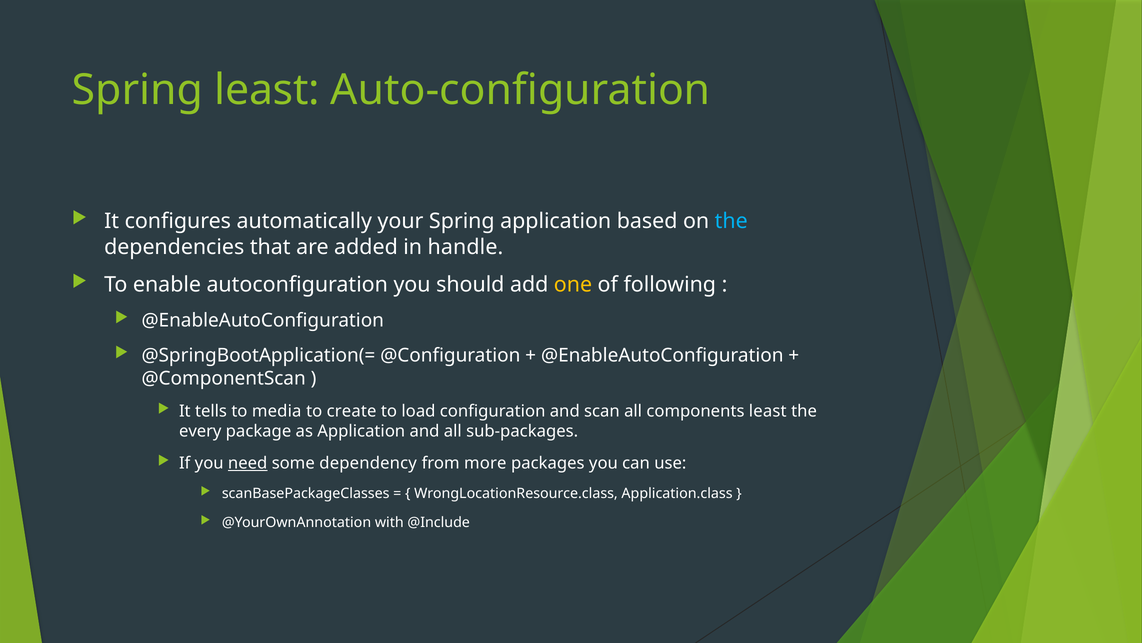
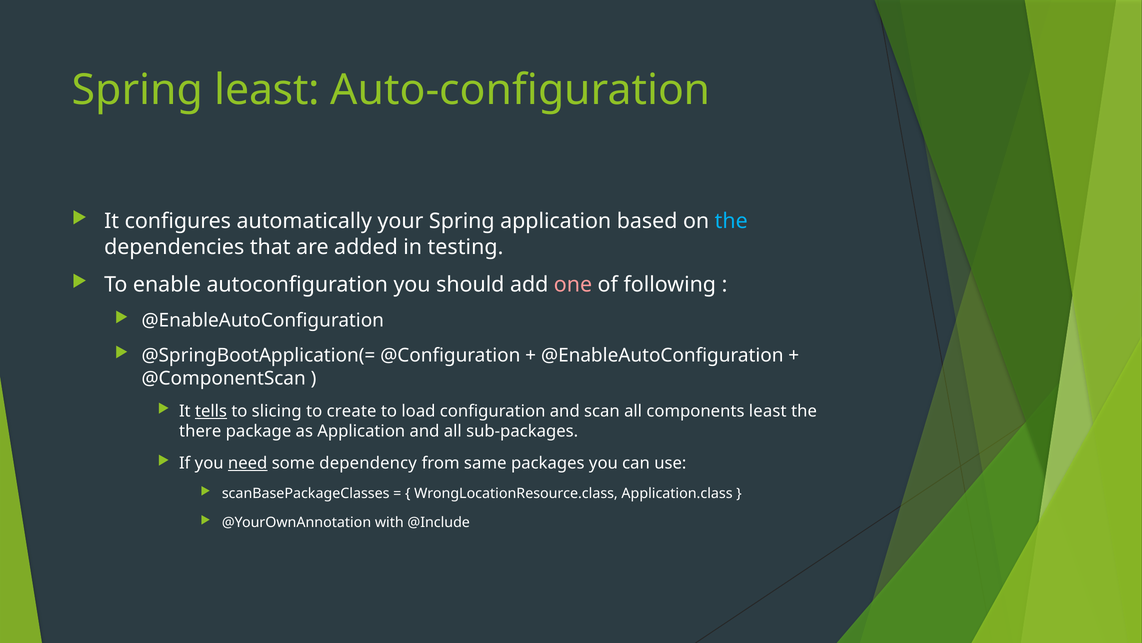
handle: handle -> testing
one colour: yellow -> pink
tells underline: none -> present
media: media -> slicing
every: every -> there
more: more -> same
